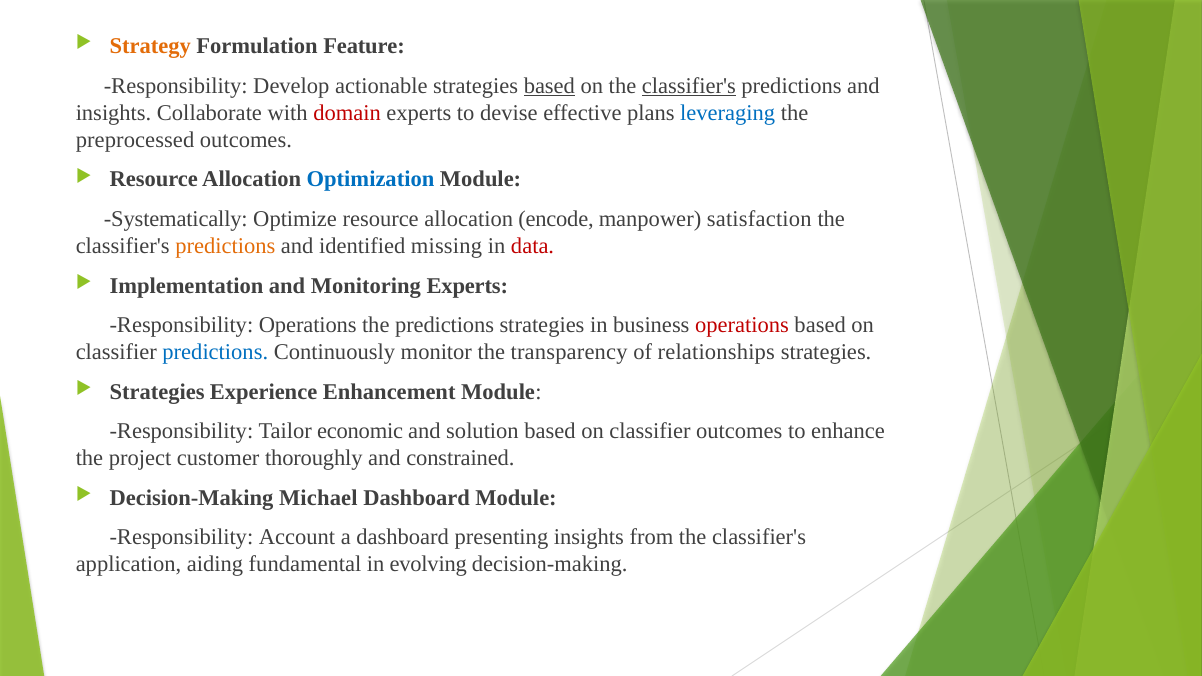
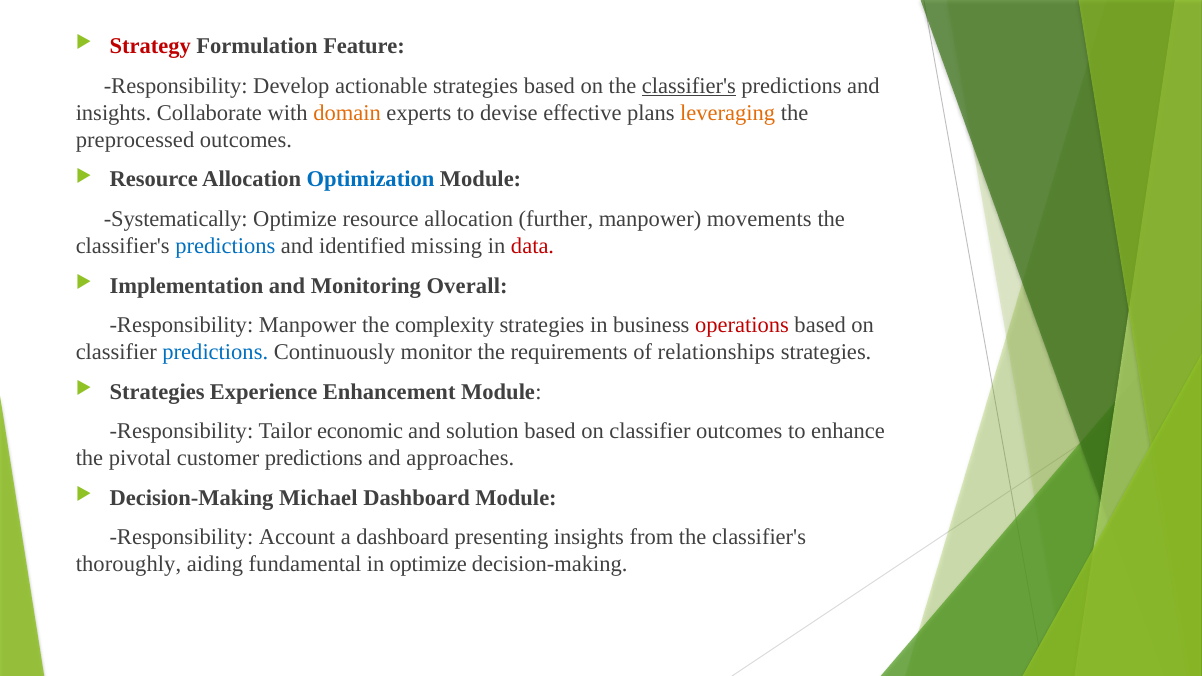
Strategy colour: orange -> red
based at (549, 86) underline: present -> none
domain colour: red -> orange
leveraging colour: blue -> orange
encode: encode -> further
satisfaction: satisfaction -> movements
predictions at (225, 246) colour: orange -> blue
Monitoring Experts: Experts -> Overall
Responsibility Operations: Operations -> Manpower
the predictions: predictions -> complexity
transparency: transparency -> requirements
project: project -> pivotal
customer thoroughly: thoroughly -> predictions
constrained: constrained -> approaches
application: application -> thoroughly
in evolving: evolving -> optimize
